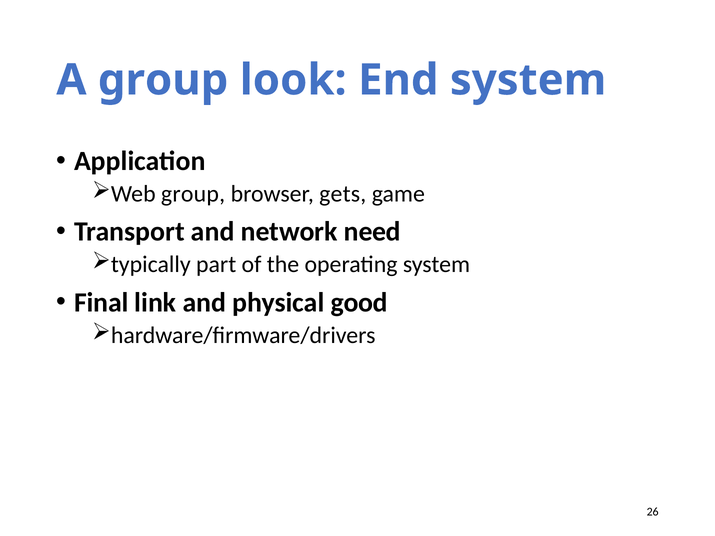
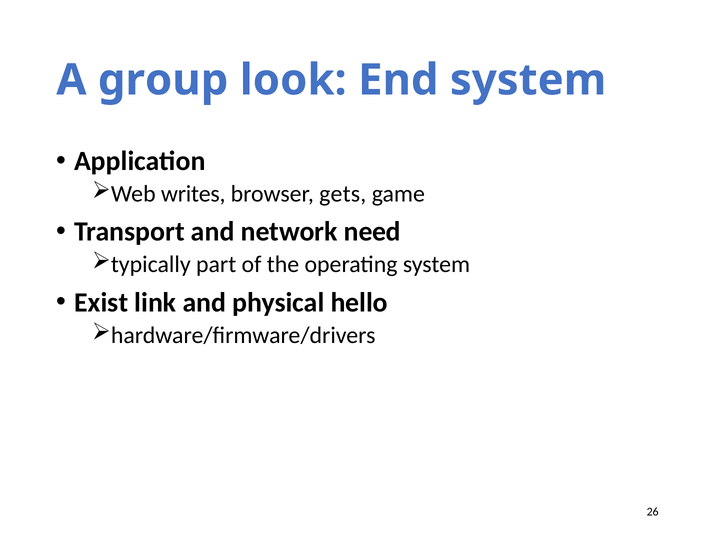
Web group: group -> writes
Final: Final -> Exist
good: good -> hello
